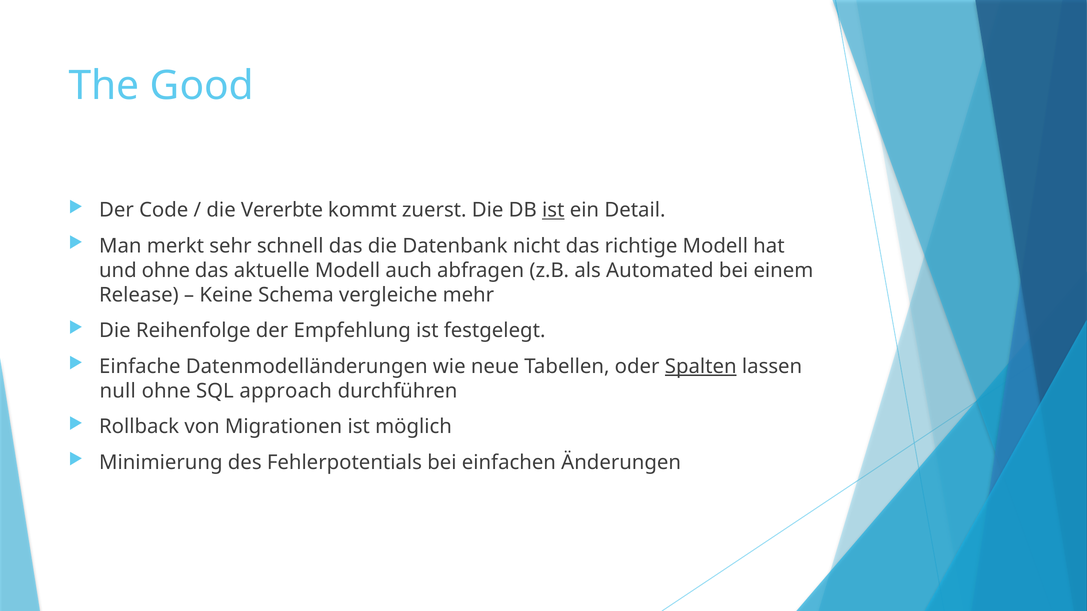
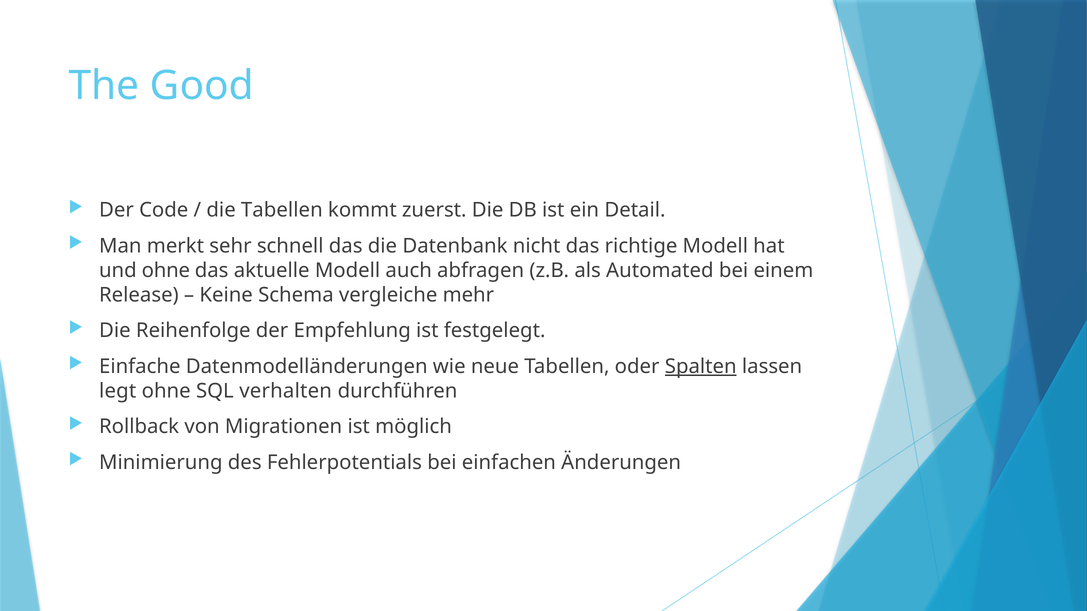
die Vererbte: Vererbte -> Tabellen
ist at (553, 210) underline: present -> none
null: null -> legt
approach: approach -> verhalten
